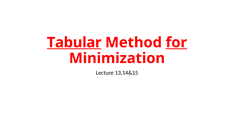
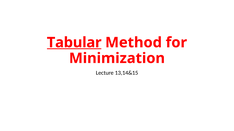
for underline: present -> none
